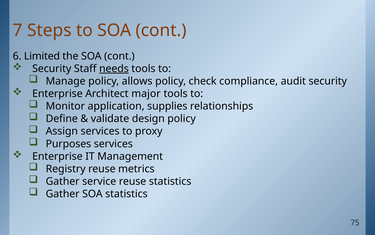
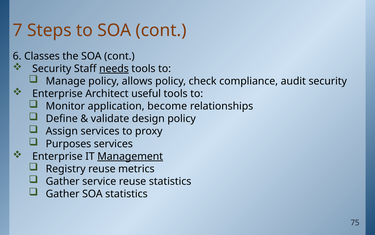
Limited: Limited -> Classes
major: major -> useful
supplies: supplies -> become
Management underline: none -> present
